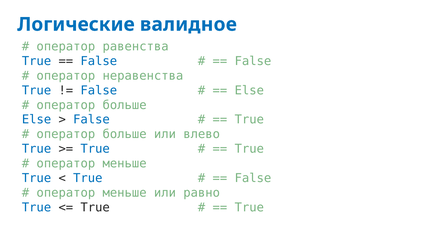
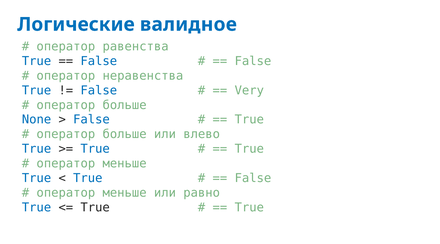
Else at (249, 90): Else -> Very
Else at (37, 120): Else -> None
